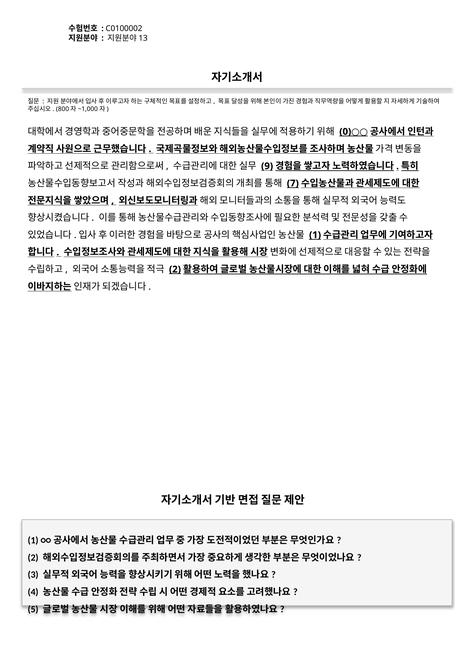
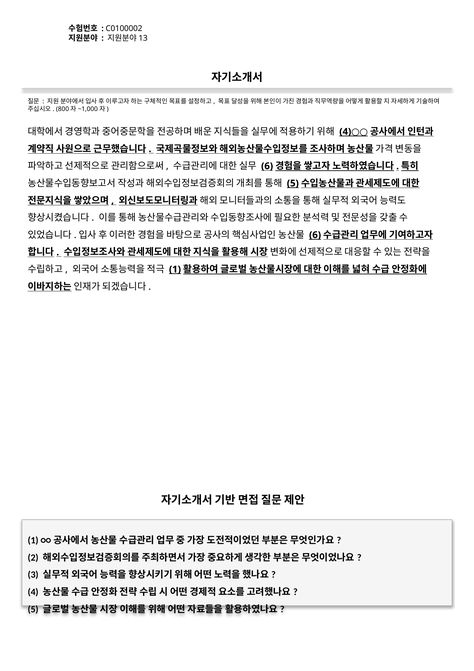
0 at (345, 132): 0 -> 4
9 at (267, 166): 9 -> 6
7 at (293, 183): 7 -> 5
1 at (315, 235): 1 -> 6
2 at (175, 269): 2 -> 1
